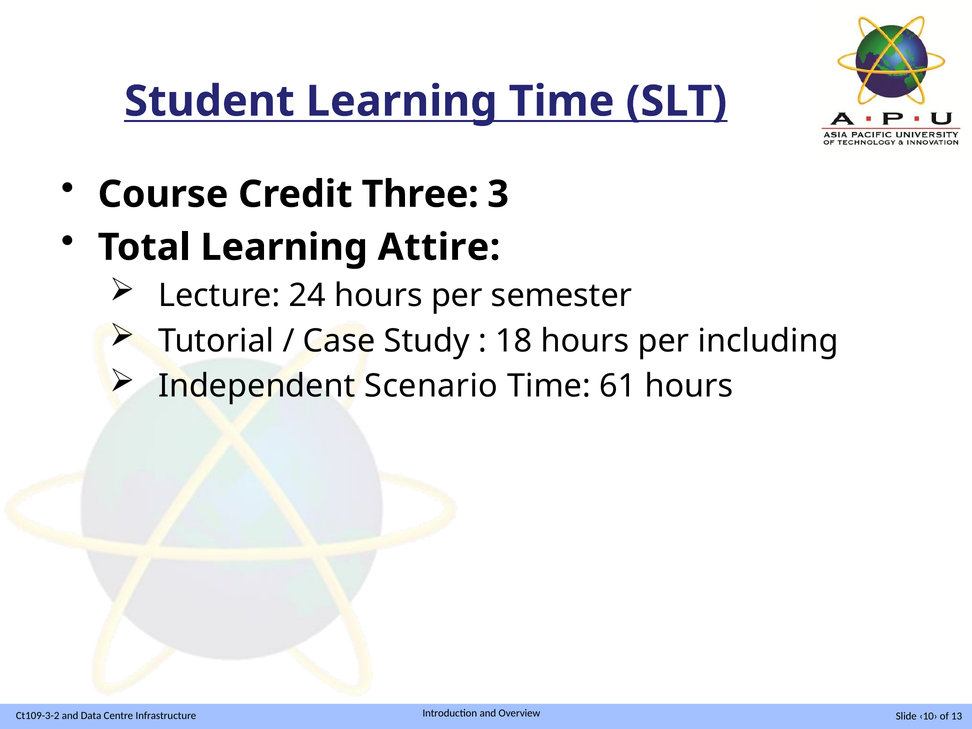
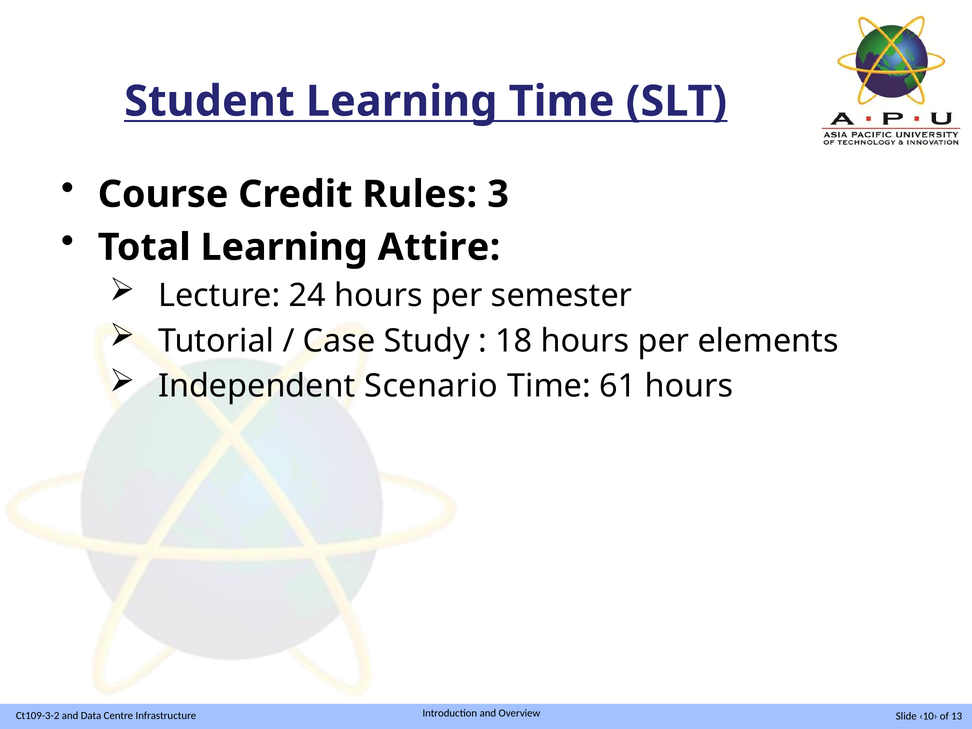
Three: Three -> Rules
including: including -> elements
